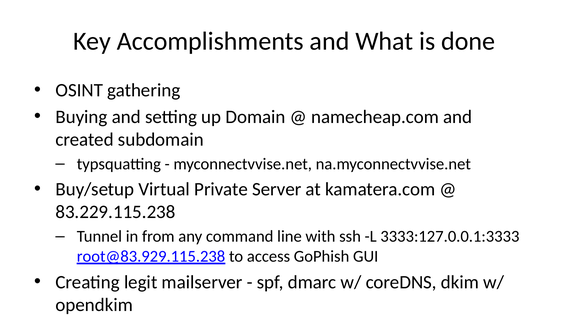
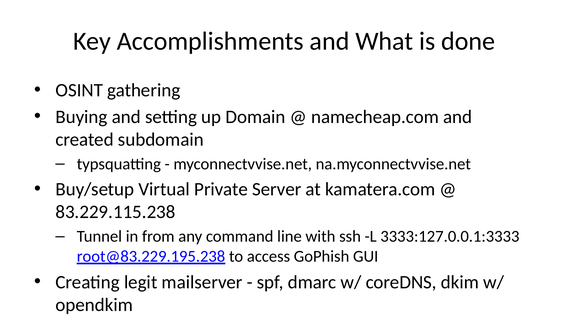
root@83.929.115.238: root@83.929.115.238 -> root@83.229.195.238
